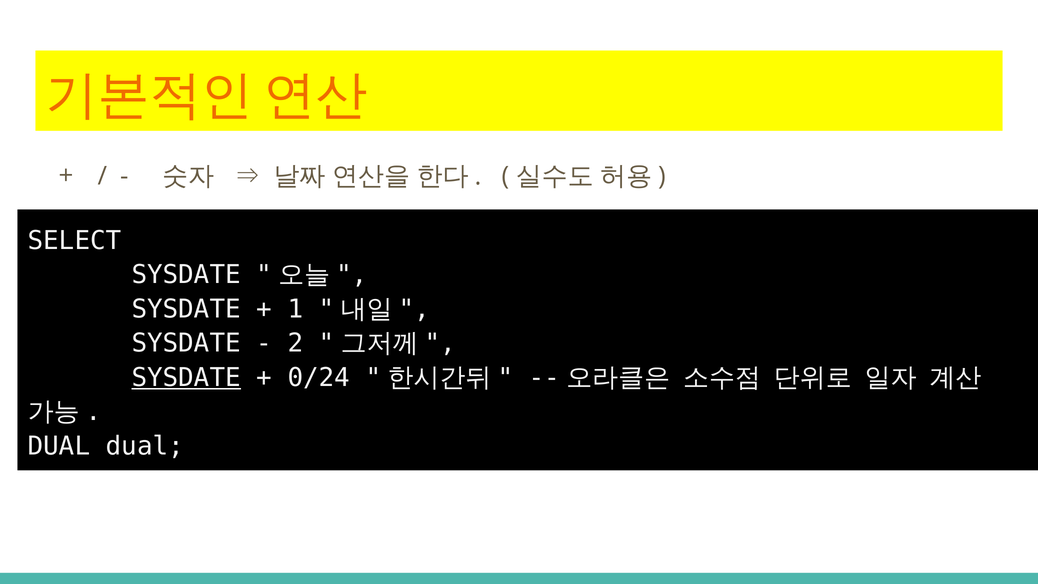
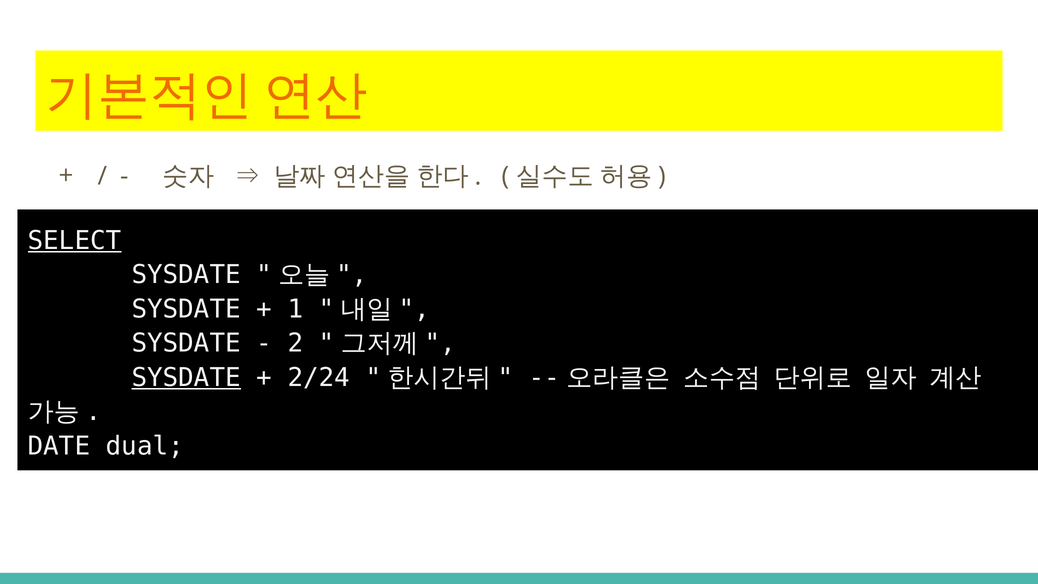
SELECT underline: none -> present
0/24: 0/24 -> 2/24
DUAL at (59, 446): DUAL -> DATE
